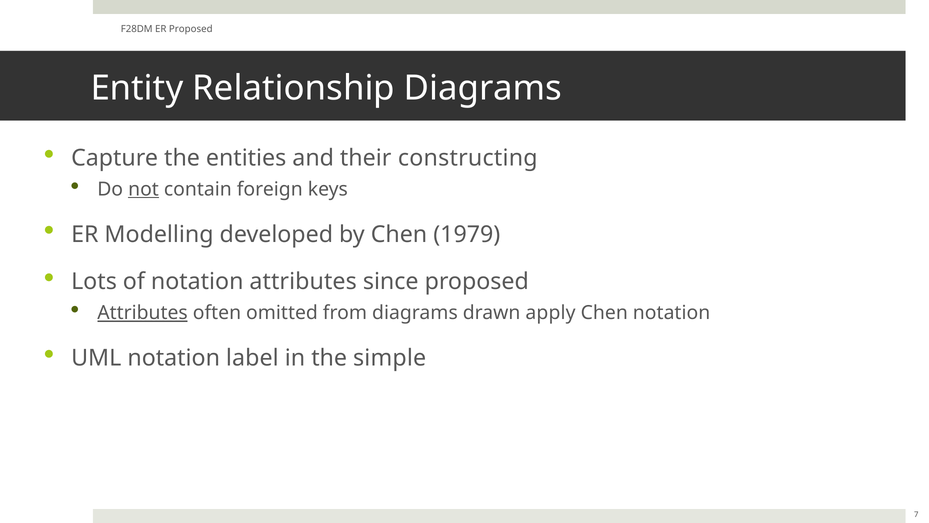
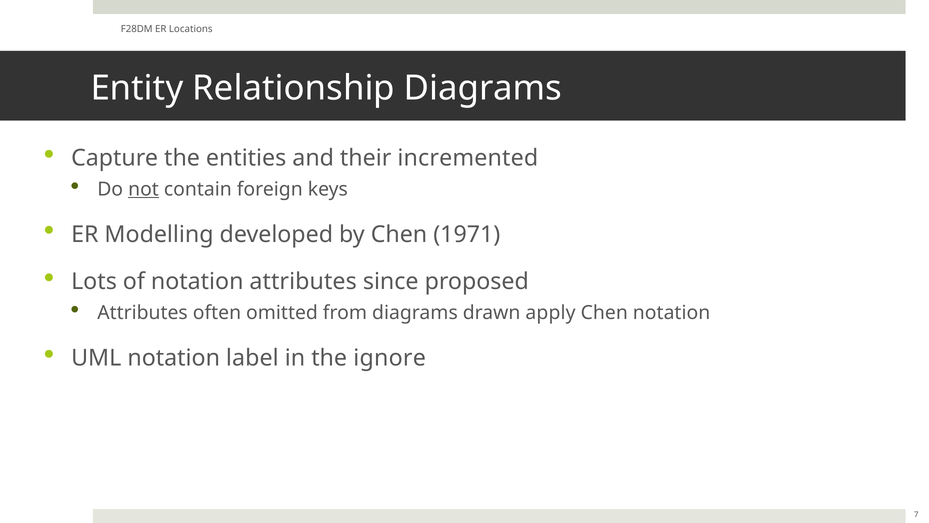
ER Proposed: Proposed -> Locations
constructing: constructing -> incremented
1979: 1979 -> 1971
Attributes at (142, 313) underline: present -> none
simple: simple -> ignore
